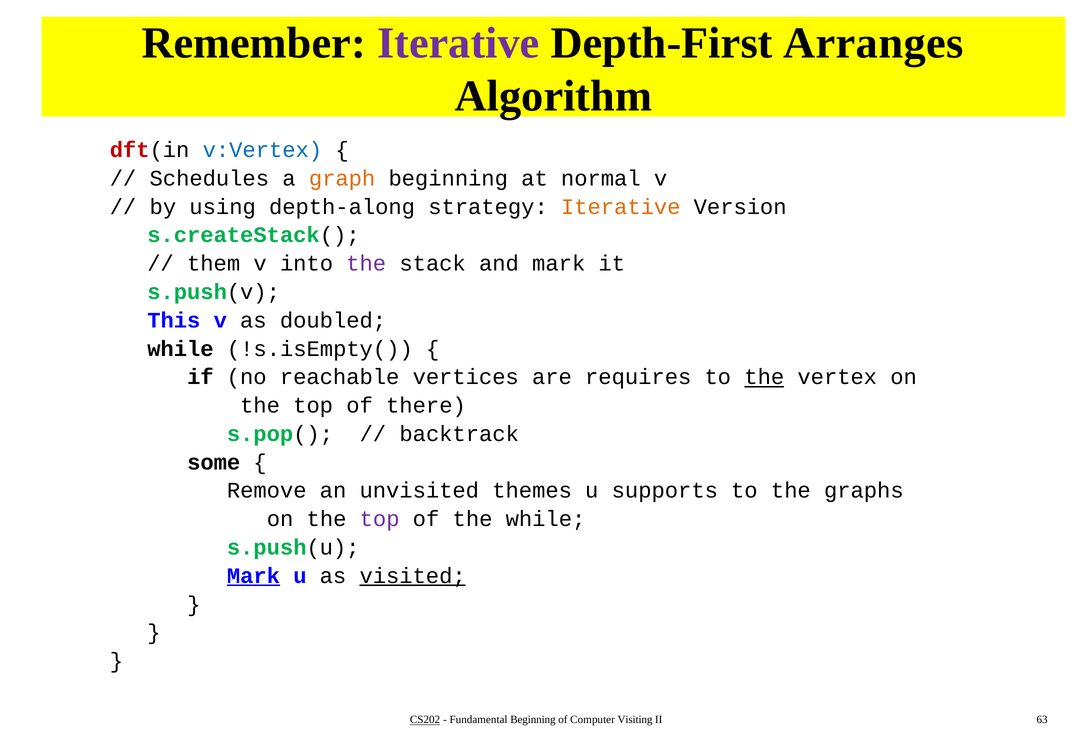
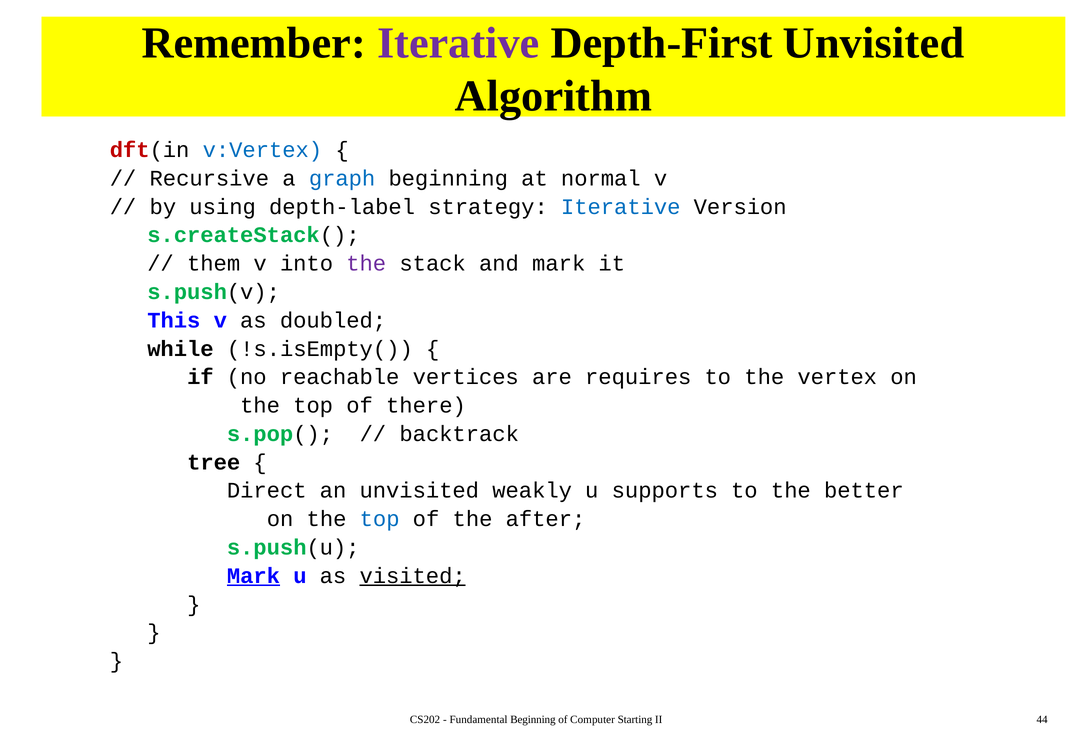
Depth-First Arranges: Arranges -> Unvisited
Schedules: Schedules -> Recursive
graph colour: orange -> blue
depth-along: depth-along -> depth-label
Iterative at (621, 207) colour: orange -> blue
the at (764, 377) underline: present -> none
some: some -> tree
Remove: Remove -> Direct
themes: themes -> weakly
graphs: graphs -> better
top at (380, 519) colour: purple -> blue
the while: while -> after
CS202 underline: present -> none
Visiting: Visiting -> Starting
63: 63 -> 44
